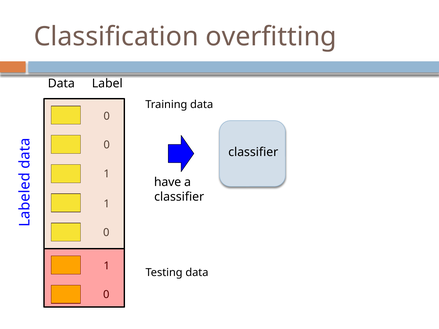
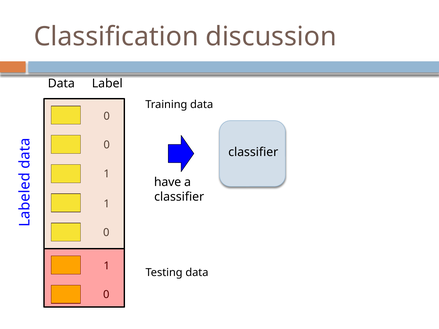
overfitting: overfitting -> discussion
